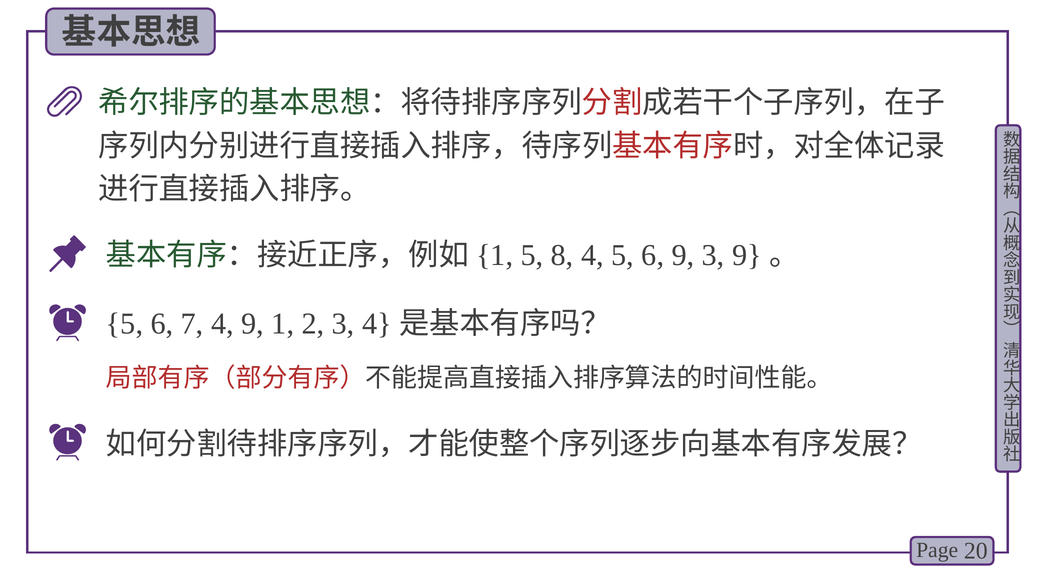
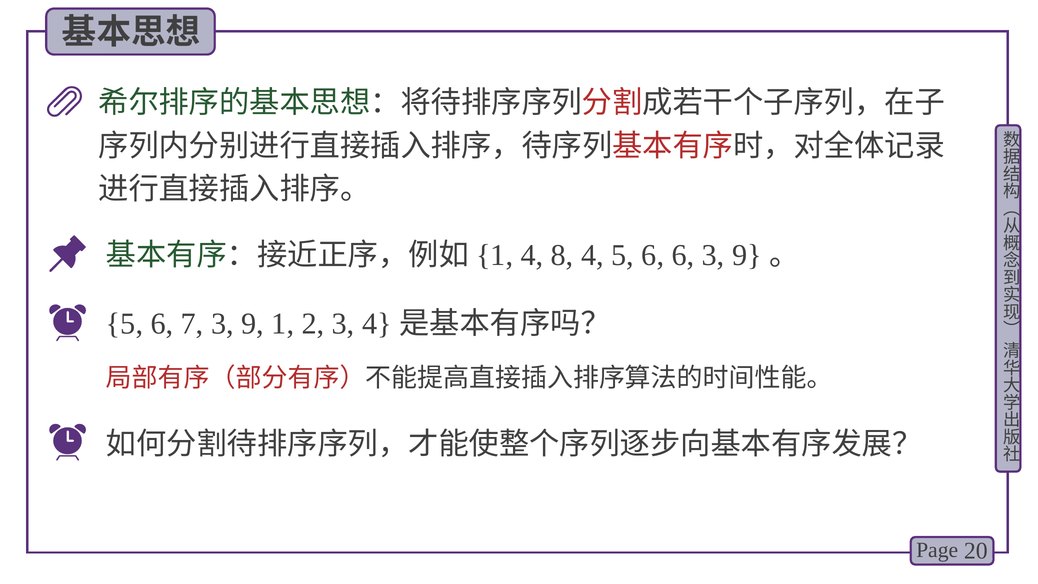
1 5: 5 -> 4
6 9: 9 -> 6
7 4: 4 -> 3
